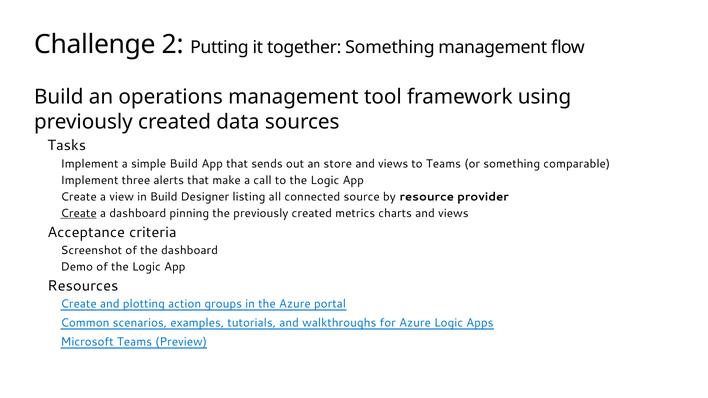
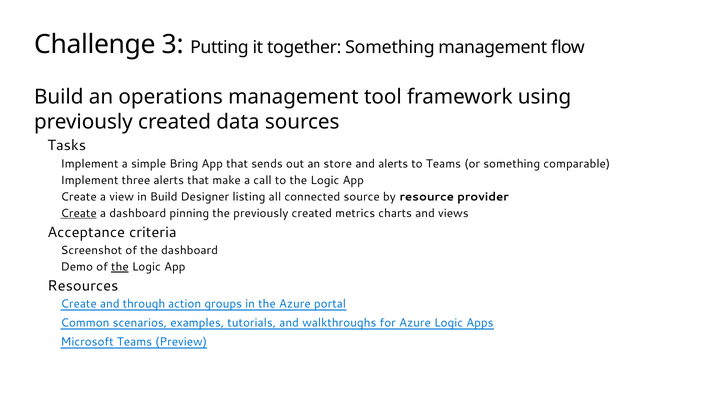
2: 2 -> 3
simple Build: Build -> Bring
views at (393, 164): views -> alerts
the at (120, 267) underline: none -> present
plotting: plotting -> through
